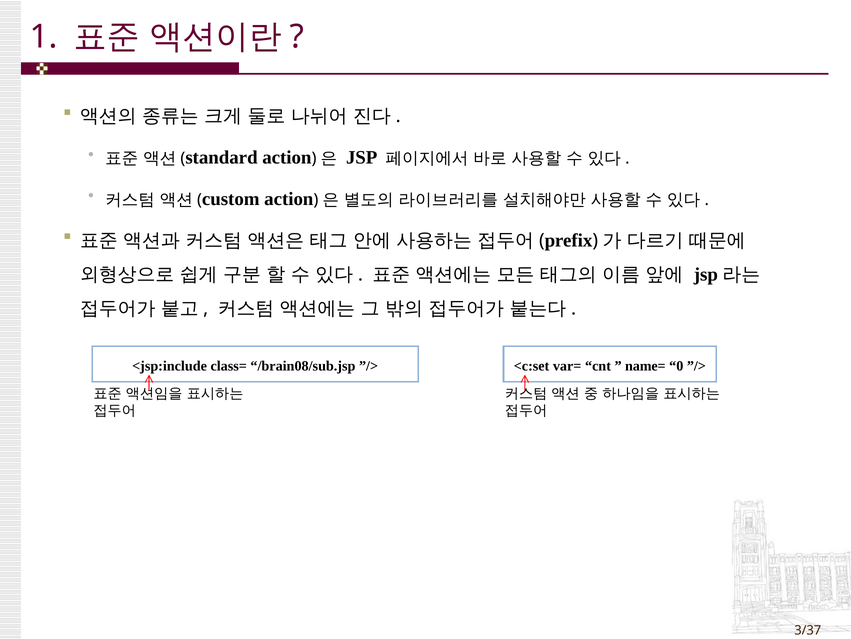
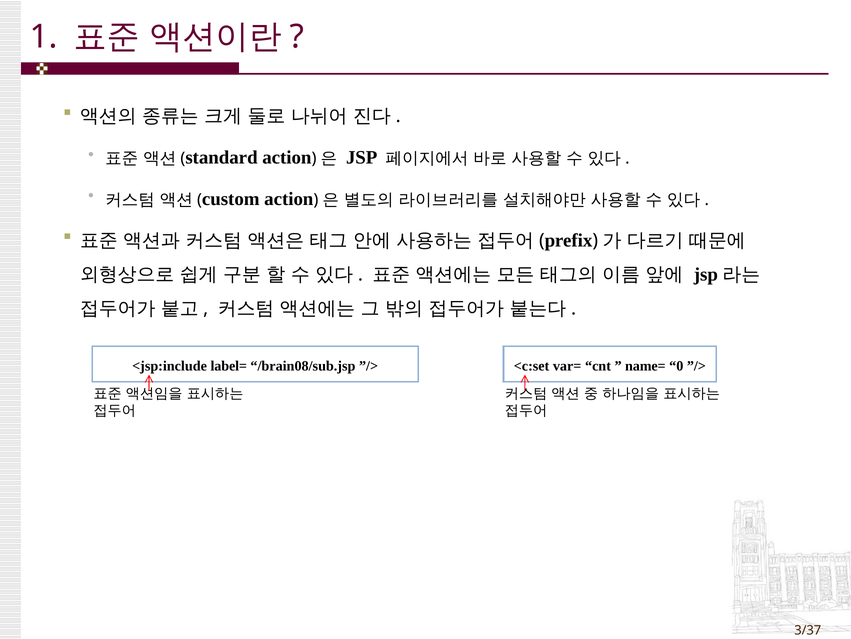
class=: class= -> label=
